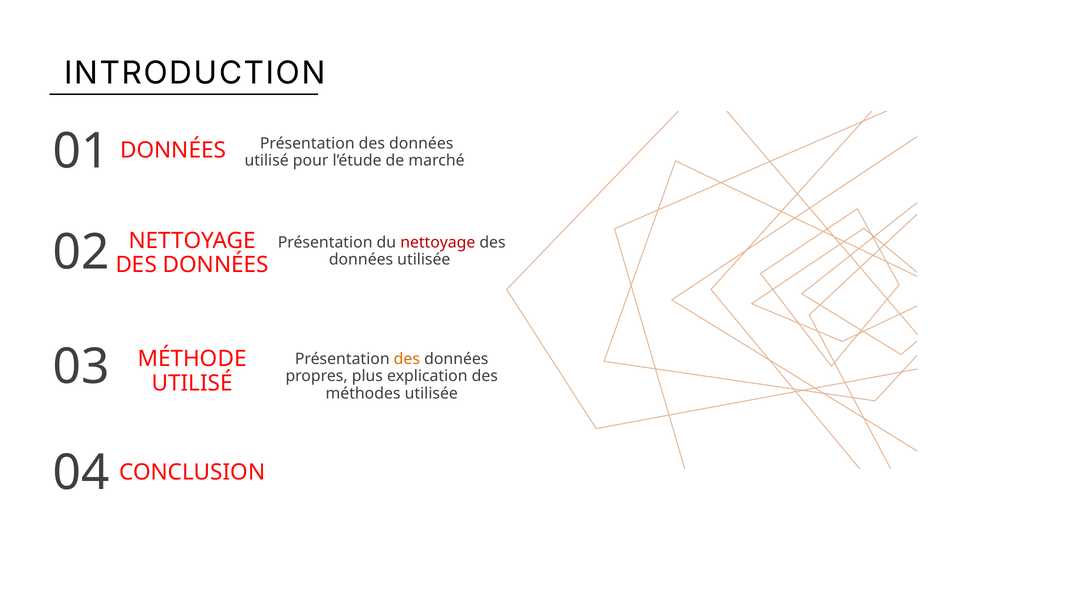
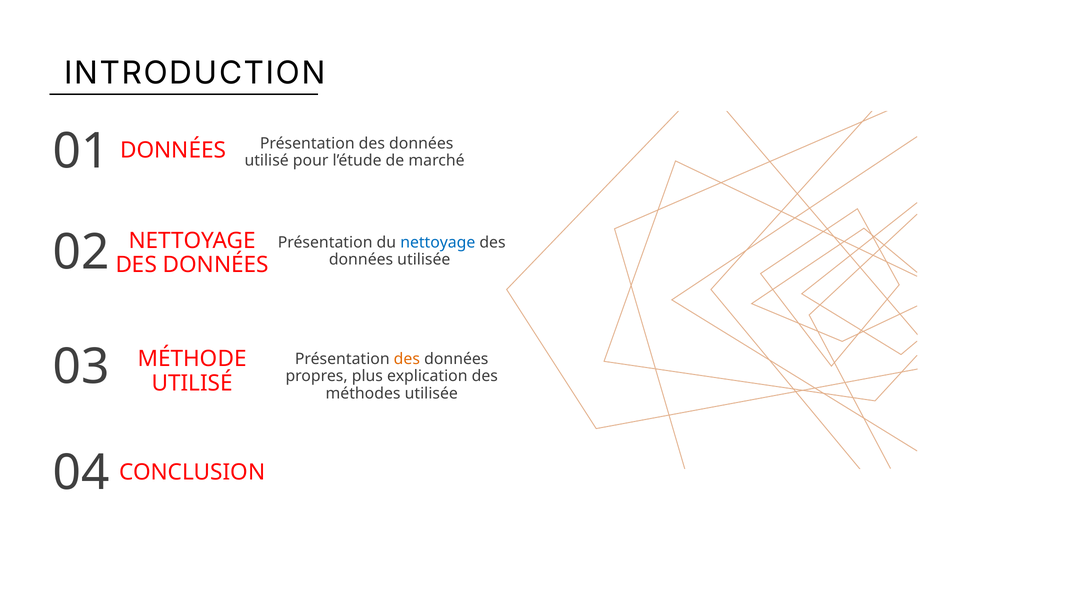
nettoyage at (438, 243) colour: red -> blue
